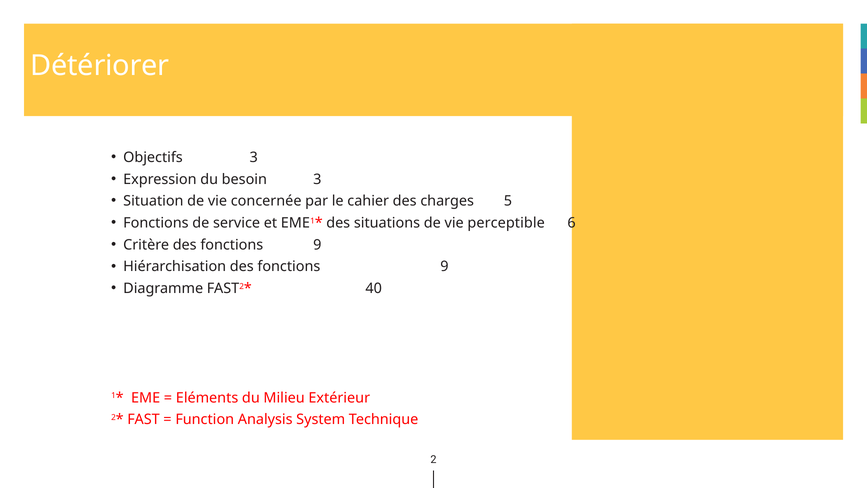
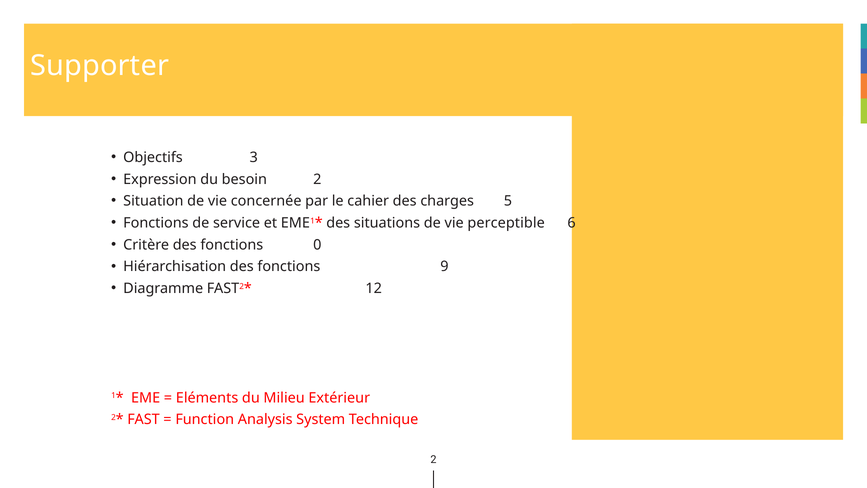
Détériorer: Détériorer -> Supporter
besoin 3: 3 -> 2
Critère des fonctions 9: 9 -> 0
40: 40 -> 12
